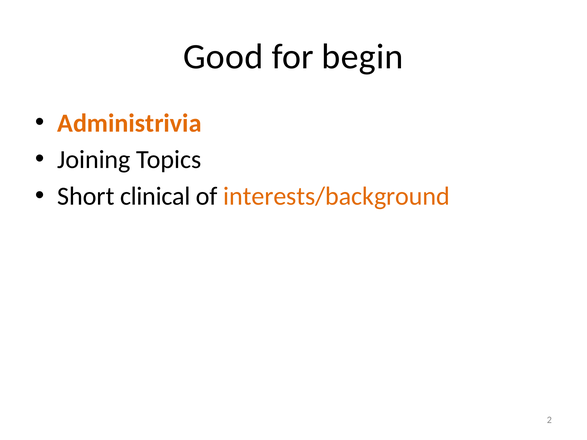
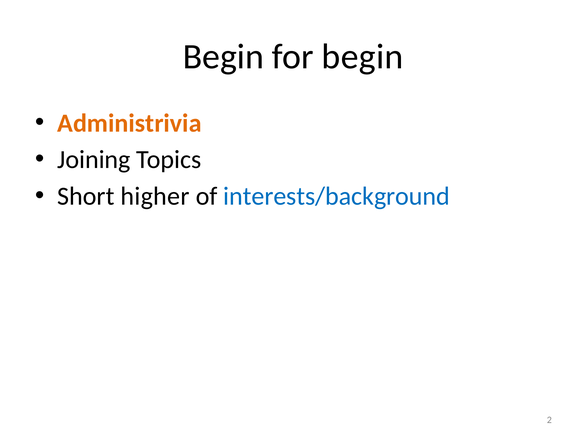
Good at (223, 57): Good -> Begin
clinical: clinical -> higher
interests/background colour: orange -> blue
